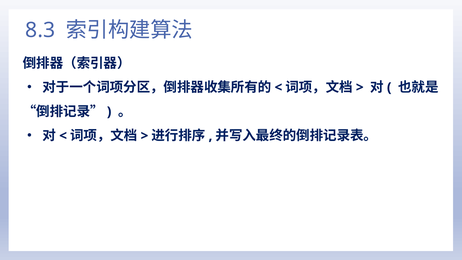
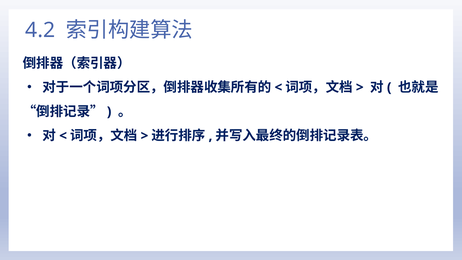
8.3: 8.3 -> 4.2
